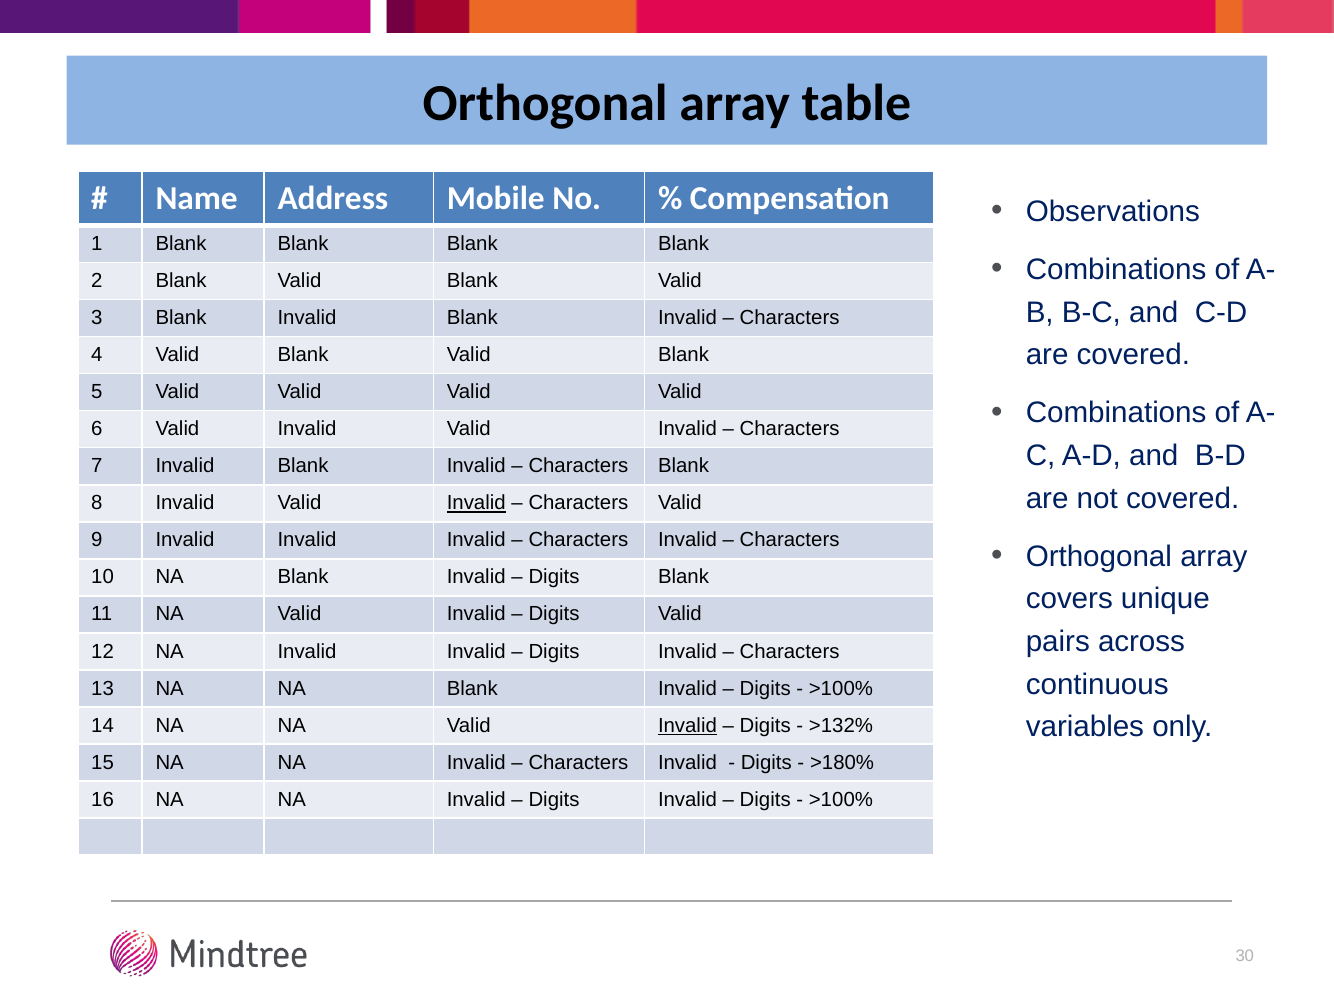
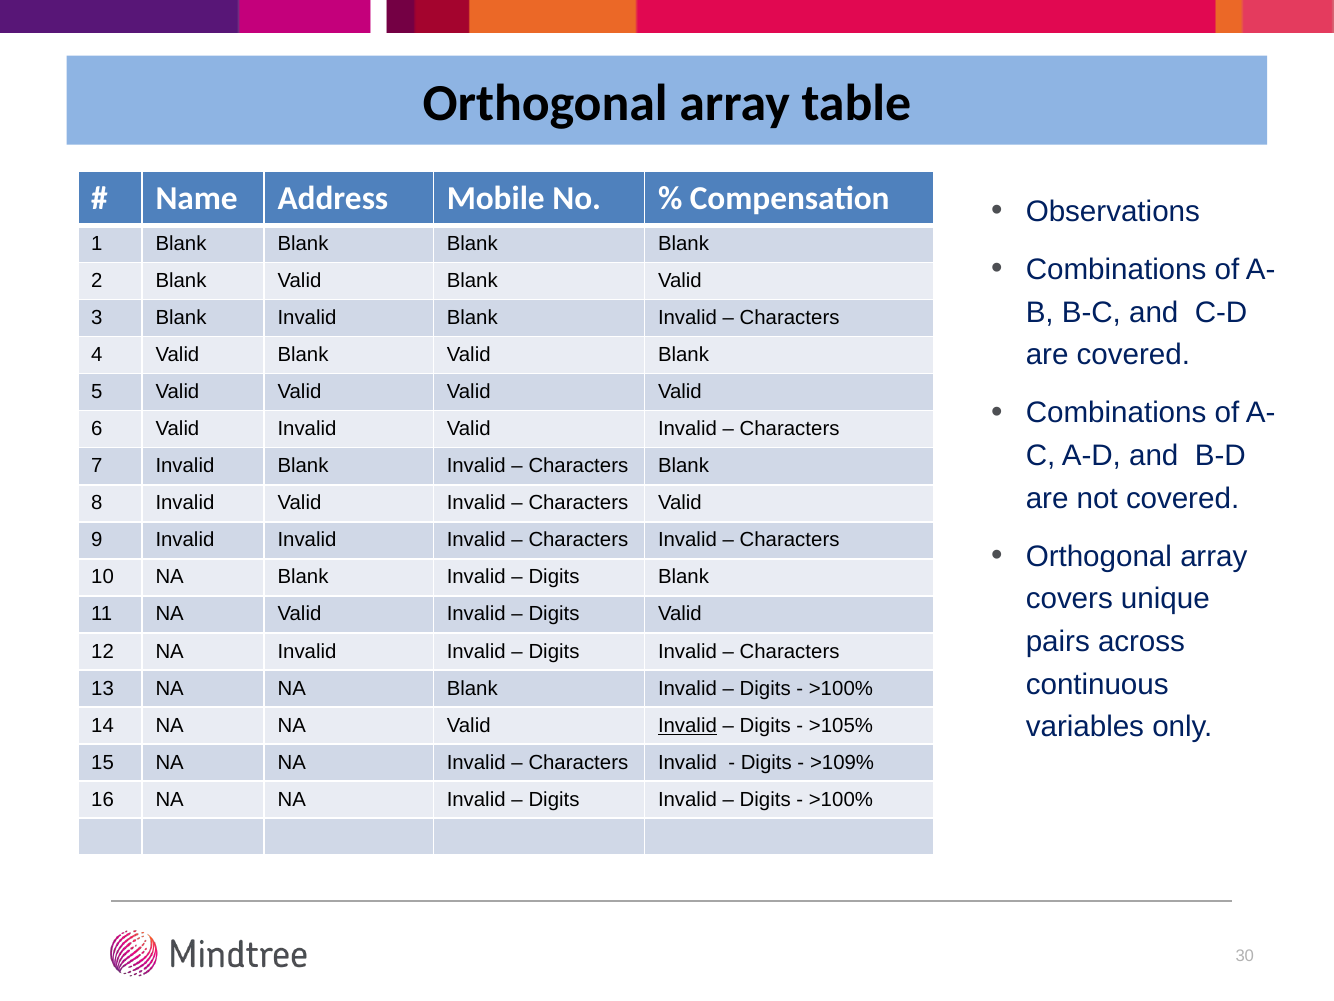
Invalid at (476, 503) underline: present -> none
>132%: >132% -> >105%
>180%: >180% -> >109%
